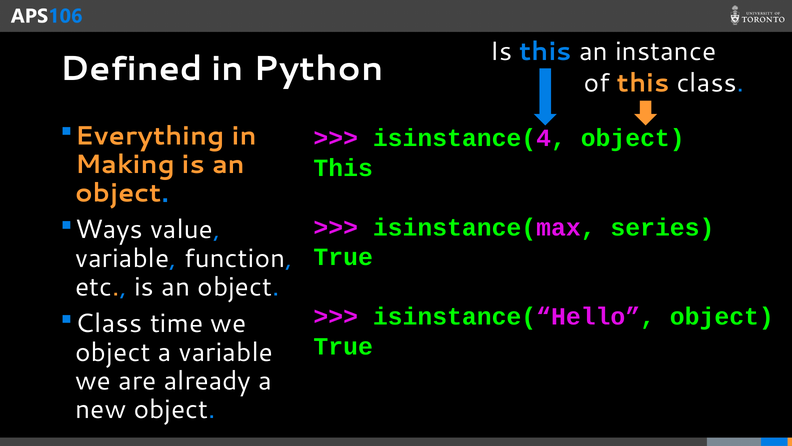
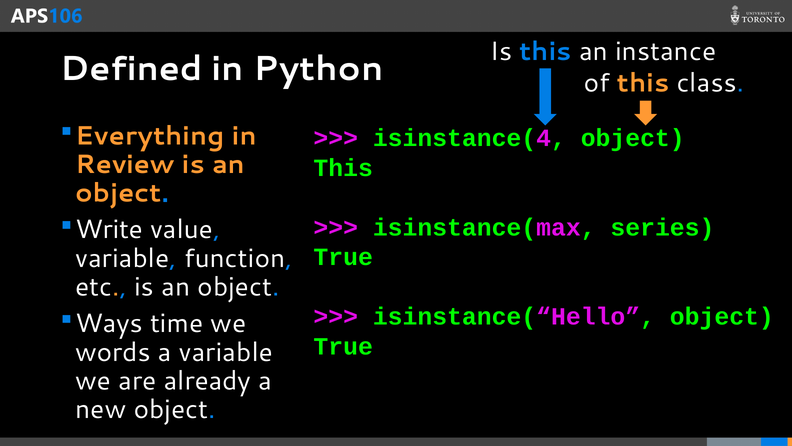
Making: Making -> Review
Ways: Ways -> Write
Class at (109, 323): Class -> Ways
object at (113, 352): object -> words
